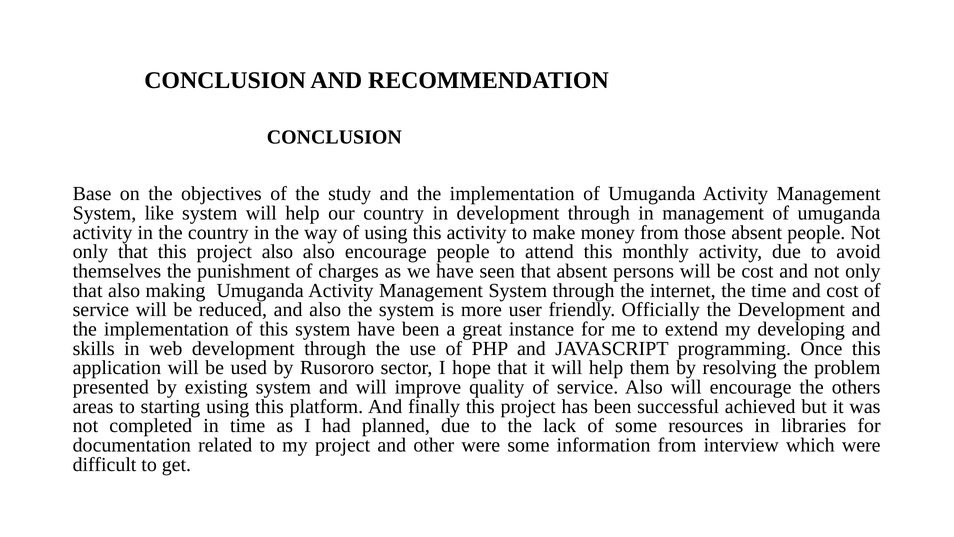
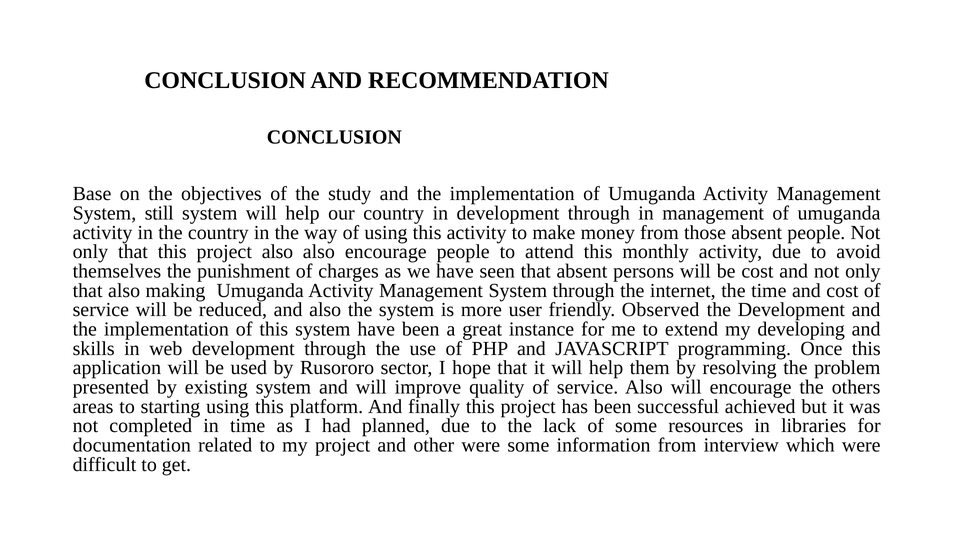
like: like -> still
Officially: Officially -> Observed
